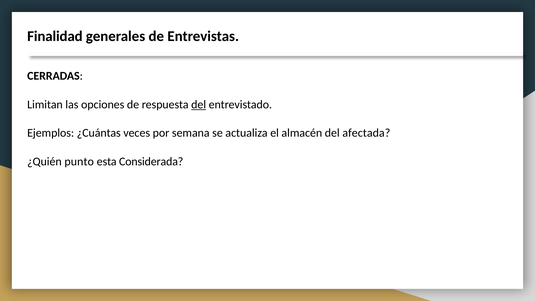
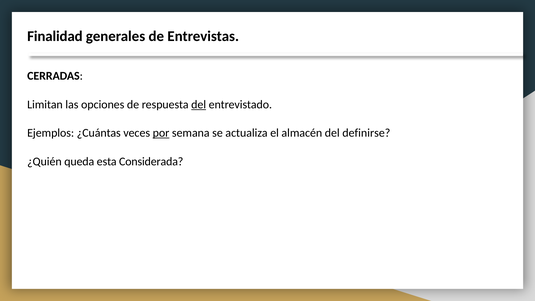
por underline: none -> present
afectada: afectada -> definirse
punto: punto -> queda
